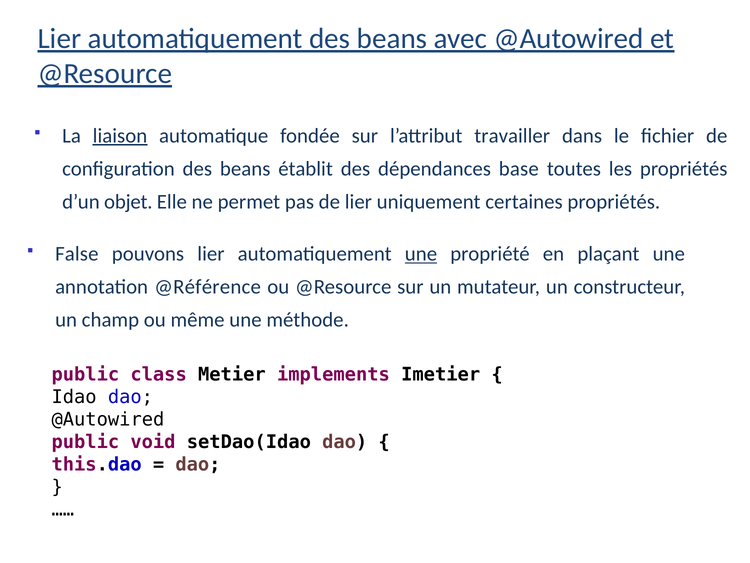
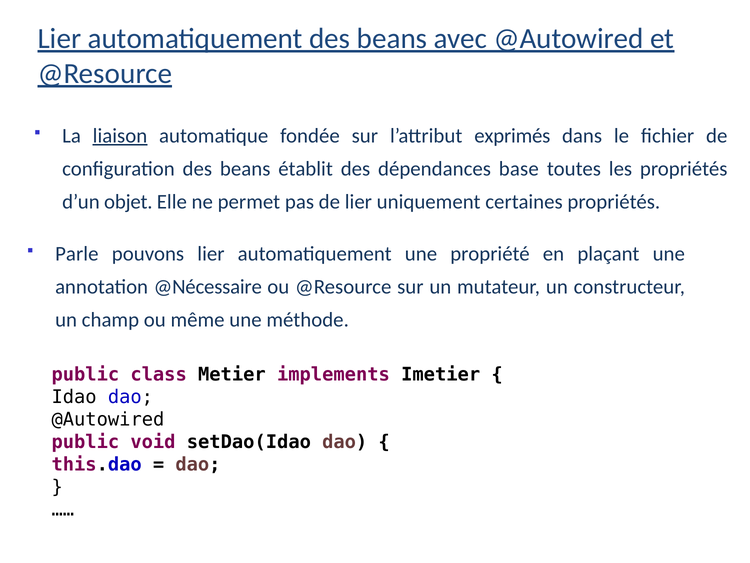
travailler: travailler -> exprimés
False: False -> Parle
une at (421, 254) underline: present -> none
@Référence: @Référence -> @Nécessaire
